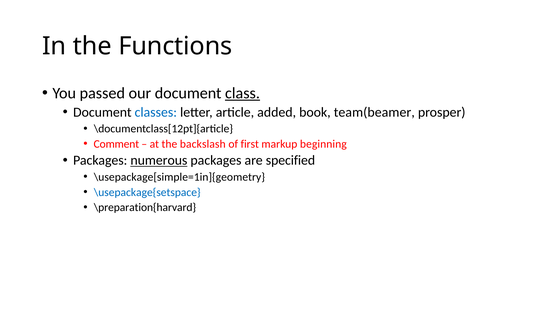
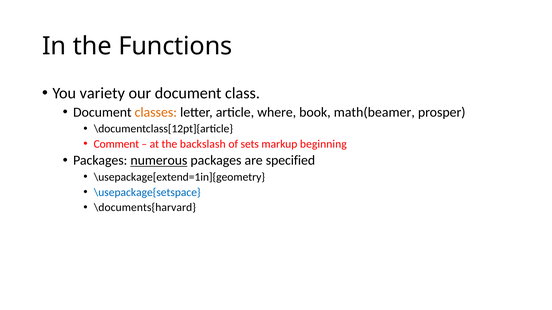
passed: passed -> variety
class underline: present -> none
classes colour: blue -> orange
added: added -> where
team(beamer: team(beamer -> math(beamer
first: first -> sets
\usepackage[simple=1in]{geometry: \usepackage[simple=1in]{geometry -> \usepackage[extend=1in]{geometry
\preparation{harvard: \preparation{harvard -> \documents{harvard
